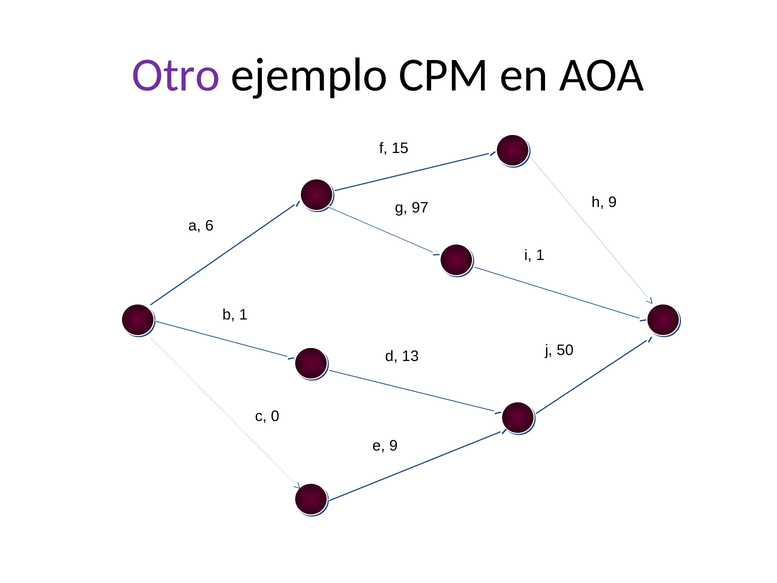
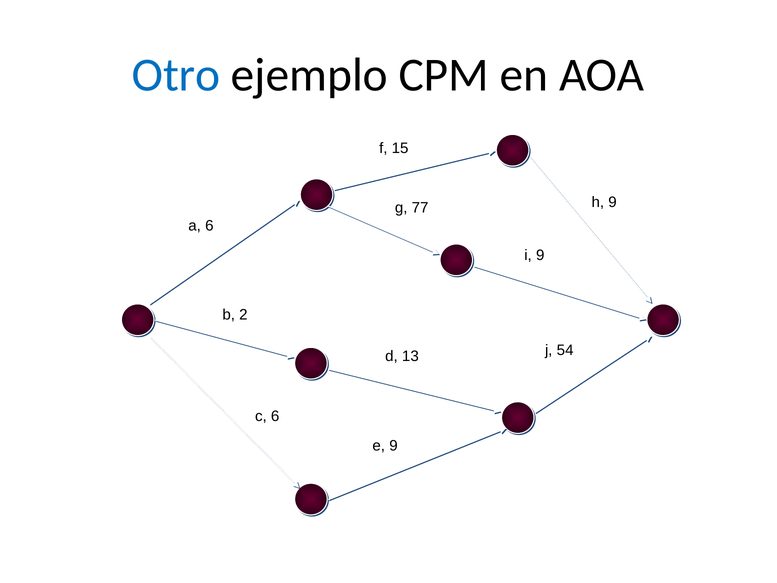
Otro colour: purple -> blue
97: 97 -> 77
i 1: 1 -> 9
b 1: 1 -> 2
50: 50 -> 54
c 0: 0 -> 6
